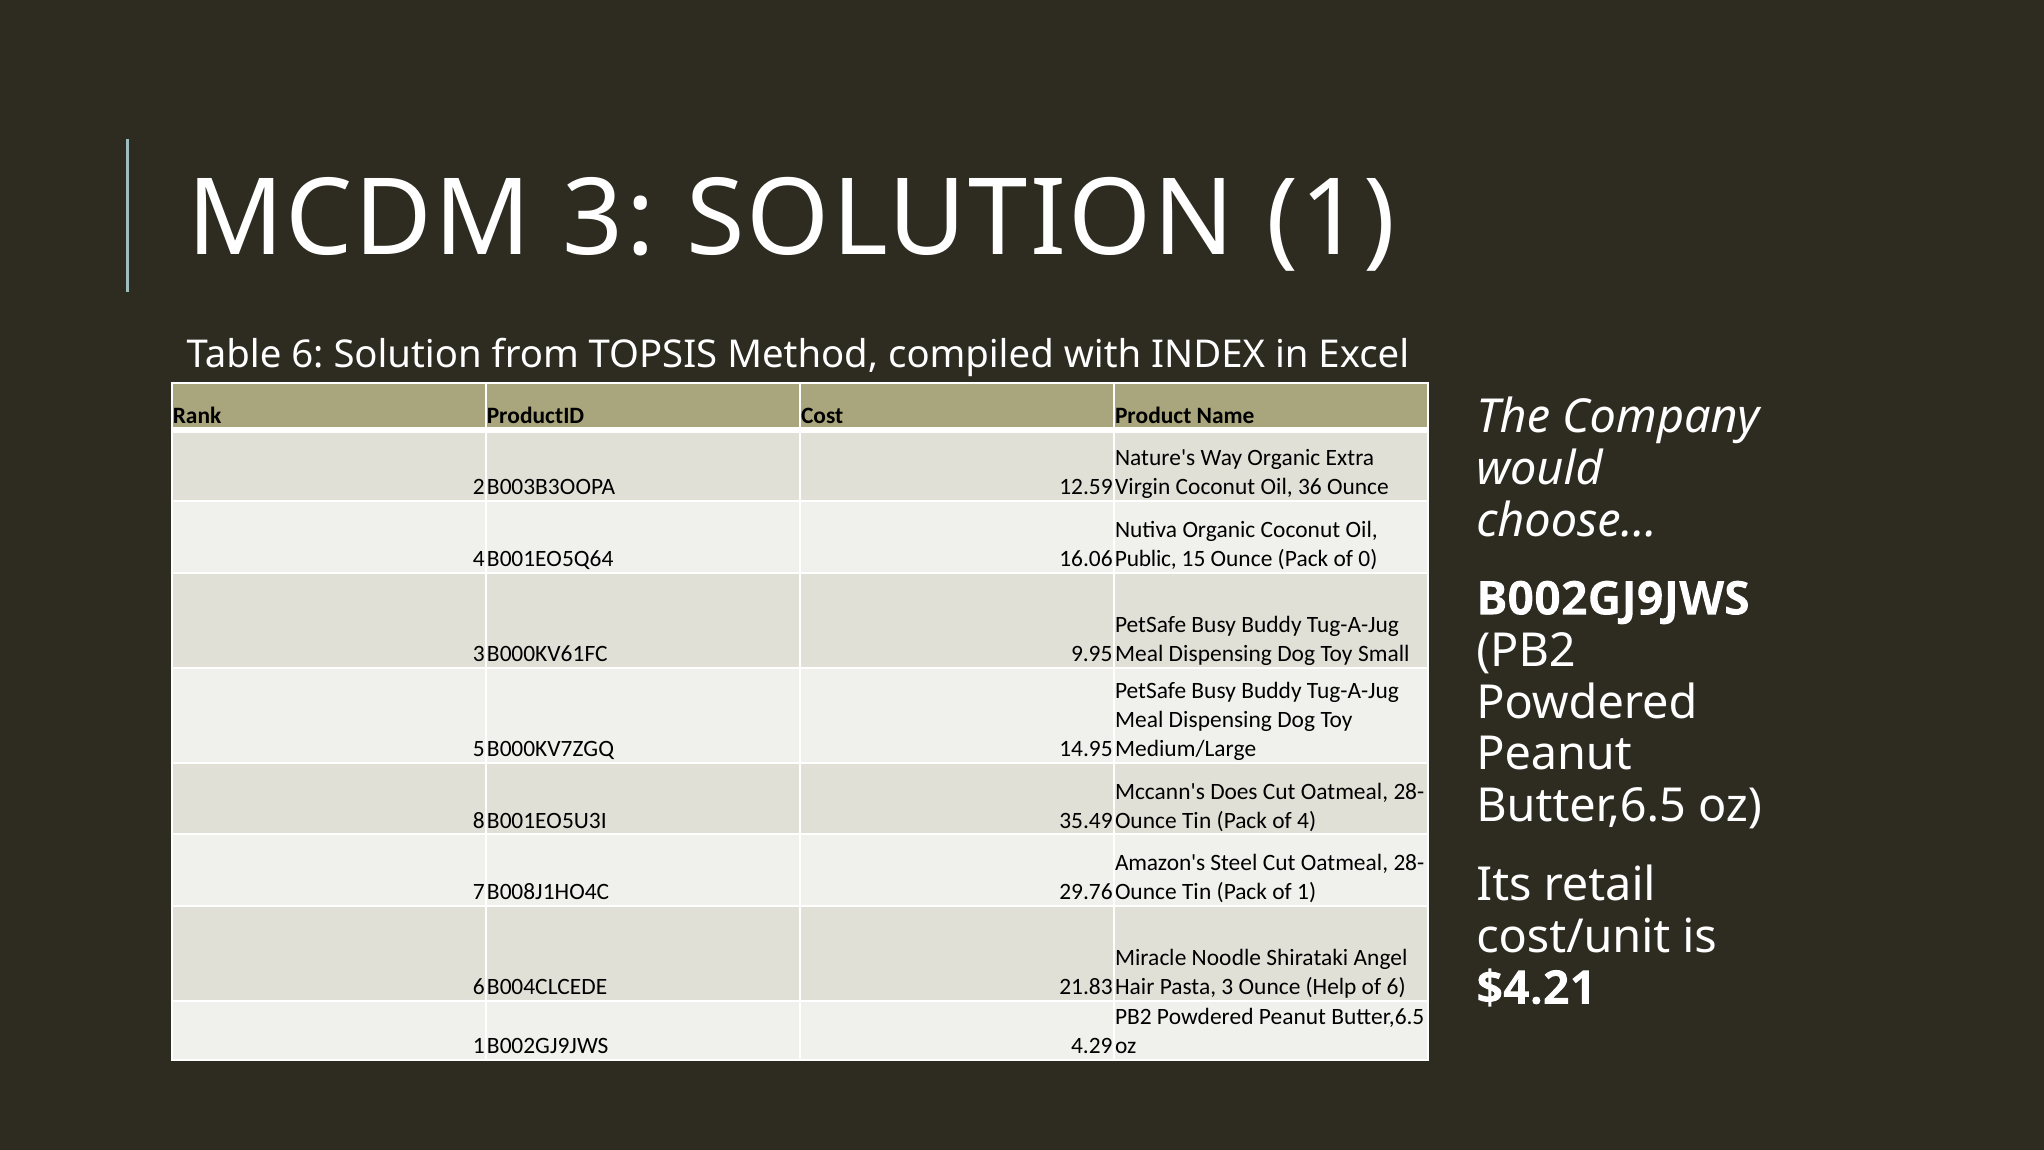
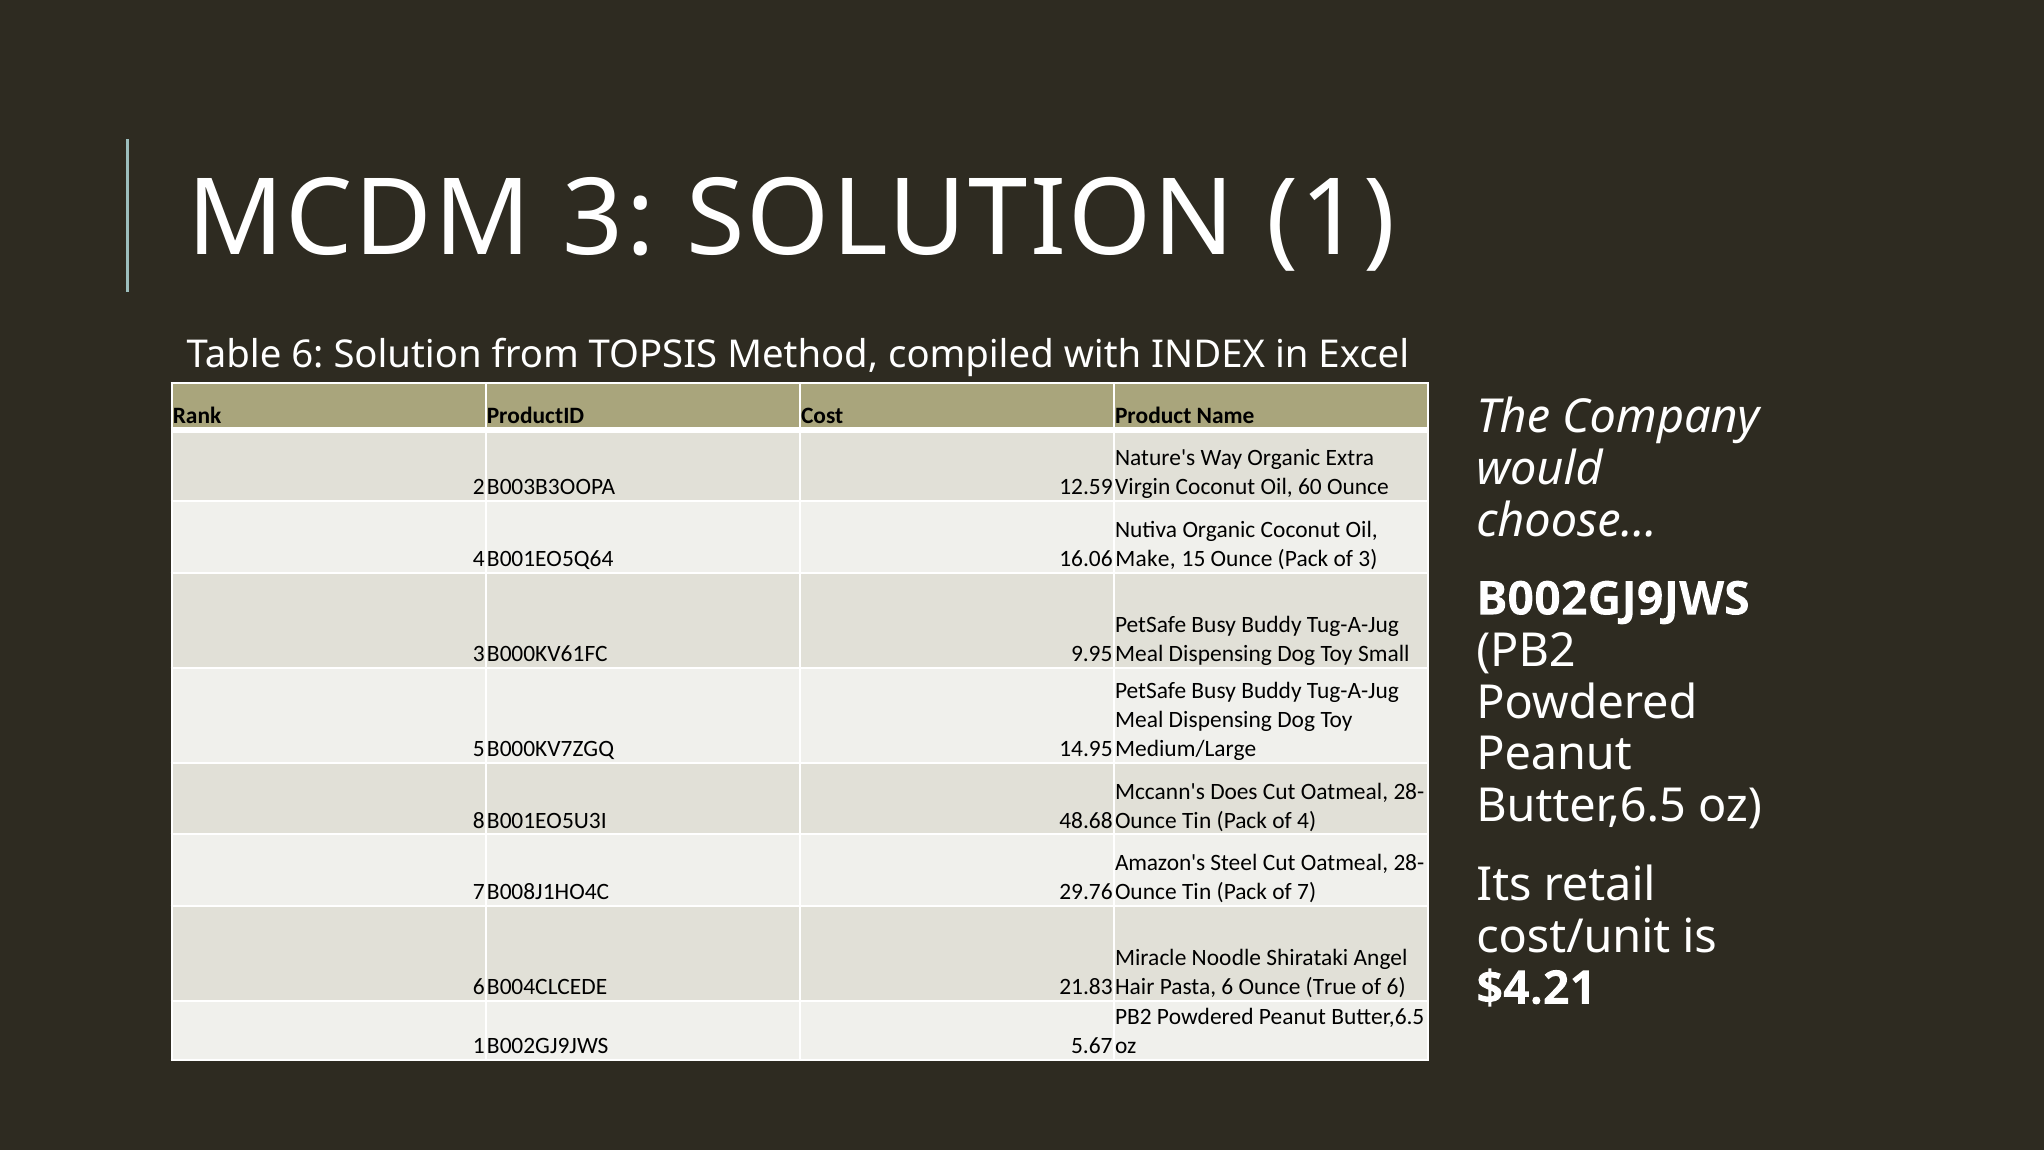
36: 36 -> 60
Public: Public -> Make
of 0: 0 -> 3
35.49: 35.49 -> 48.68
of 1: 1 -> 7
Pasta 3: 3 -> 6
Help: Help -> True
4.29: 4.29 -> 5.67
